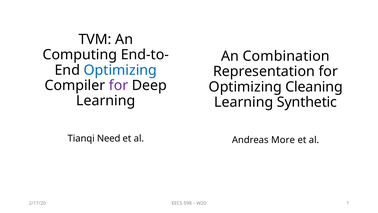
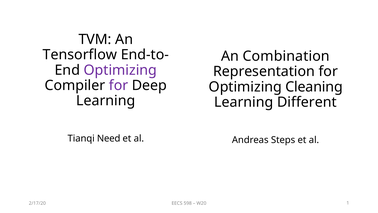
Computing: Computing -> Tensorflow
Optimizing at (120, 70) colour: blue -> purple
Synthetic: Synthetic -> Different
More: More -> Steps
